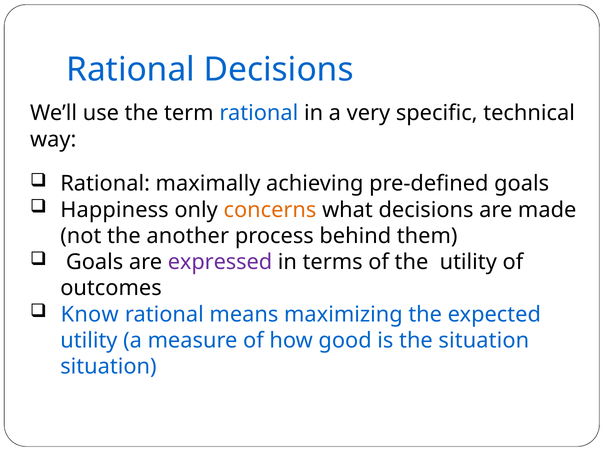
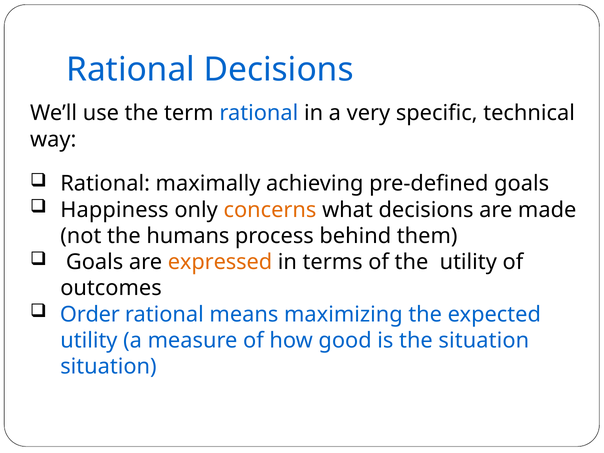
another: another -> humans
expressed colour: purple -> orange
Know: Know -> Order
